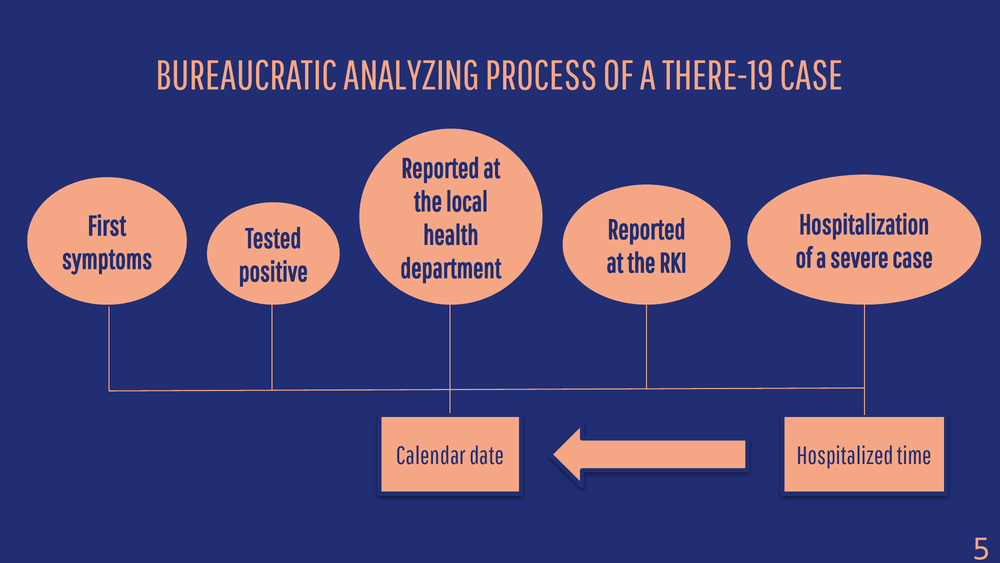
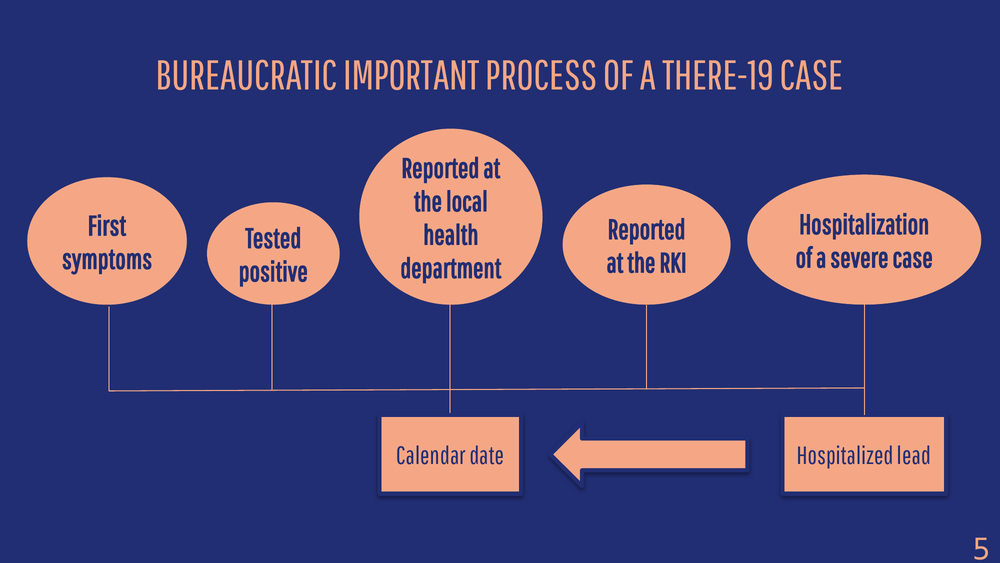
ANALYZING: ANALYZING -> IMPORTANT
time: time -> lead
